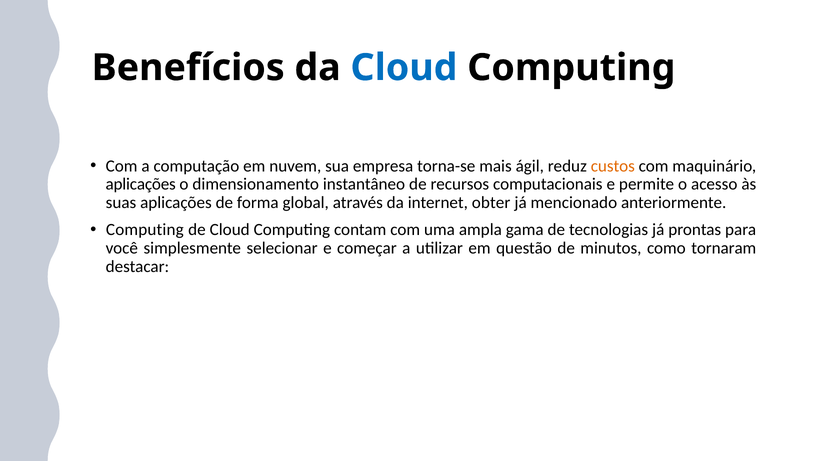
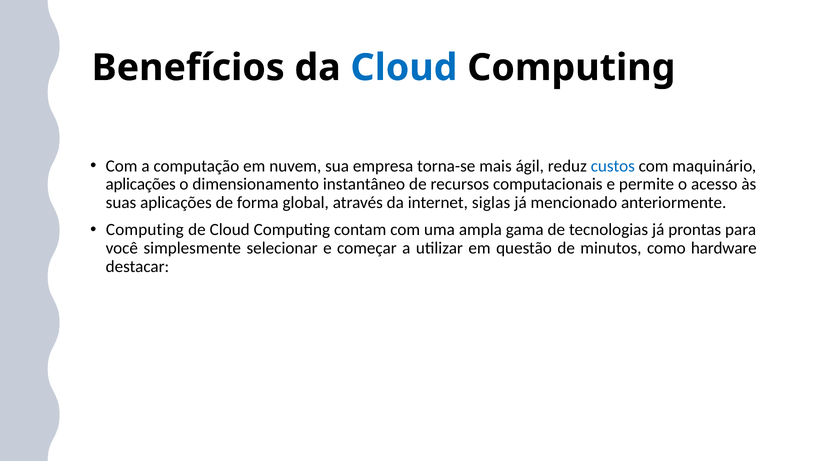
custos colour: orange -> blue
obter: obter -> siglas
tornaram: tornaram -> hardware
